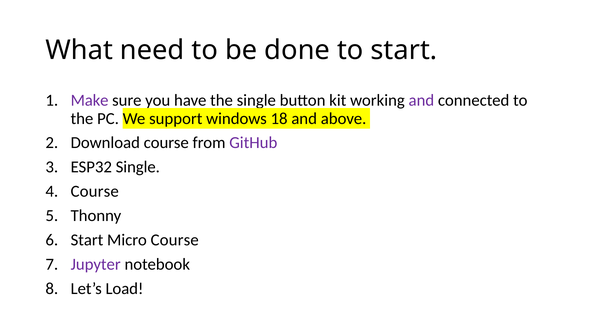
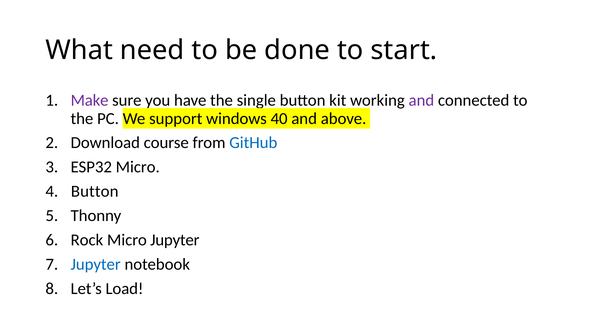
18: 18 -> 40
GitHub colour: purple -> blue
ESP32 Single: Single -> Micro
Course at (95, 192): Course -> Button
Start at (87, 240): Start -> Rock
Micro Course: Course -> Jupyter
Jupyter at (96, 265) colour: purple -> blue
